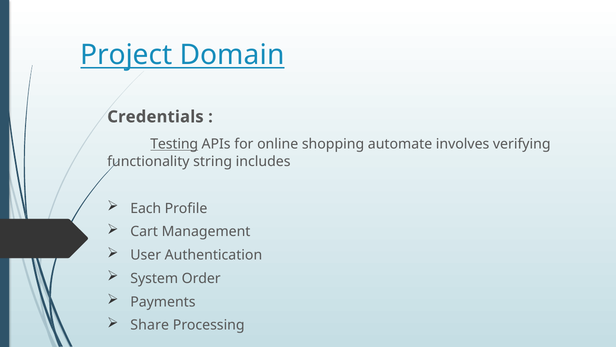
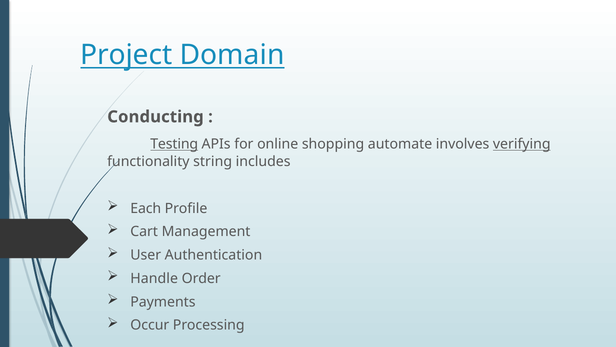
Credentials: Credentials -> Conducting
verifying underline: none -> present
System: System -> Handle
Share: Share -> Occur
